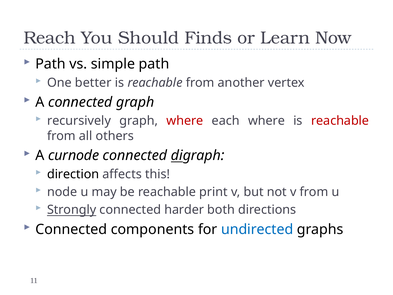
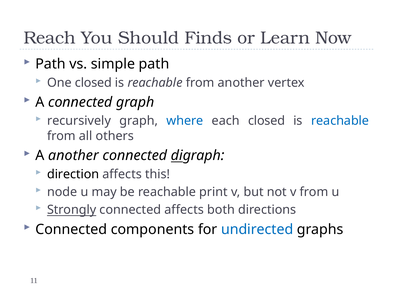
One better: better -> closed
where at (185, 121) colour: red -> blue
each where: where -> closed
reachable at (340, 121) colour: red -> blue
A curnode: curnode -> another
connected harder: harder -> affects
